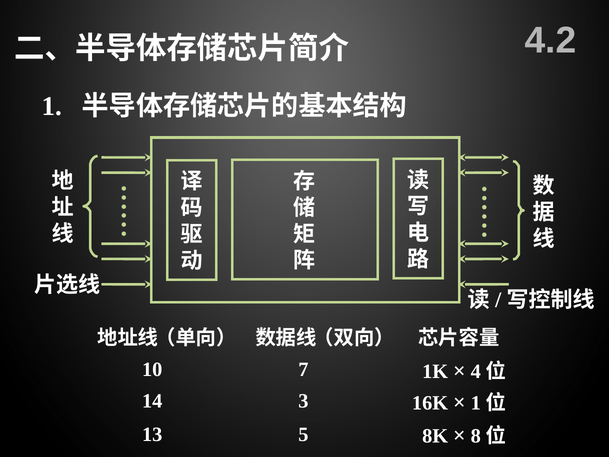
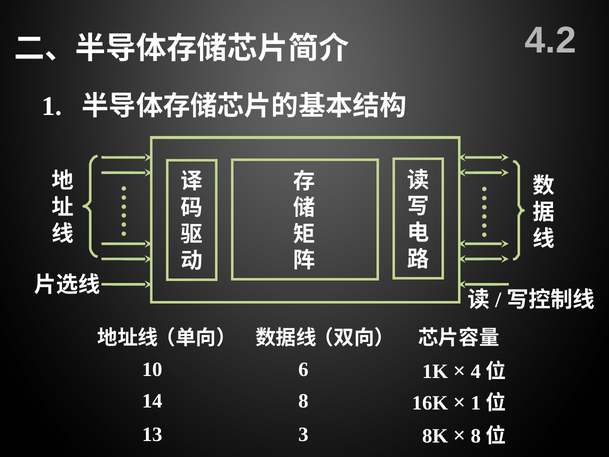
7: 7 -> 6
3: 3 -> 8
5: 5 -> 3
